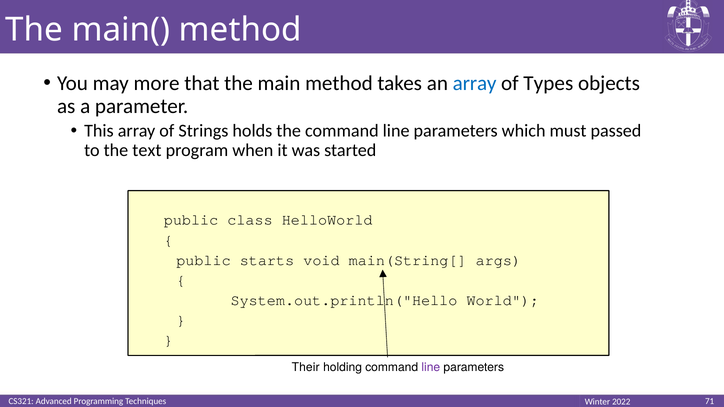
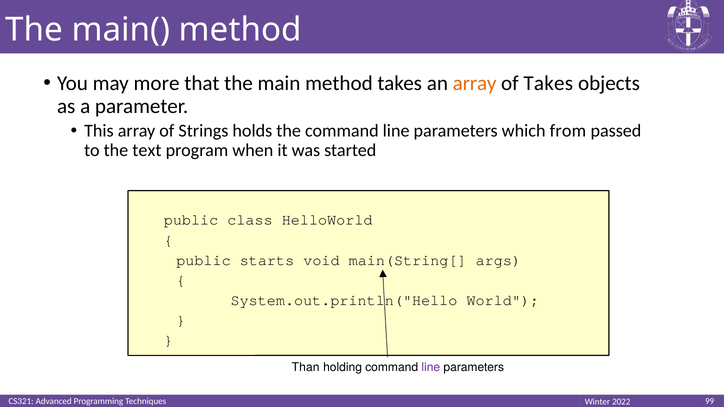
array at (475, 83) colour: blue -> orange
of Types: Types -> Takes
must: must -> from
Their: Their -> Than
71: 71 -> 99
